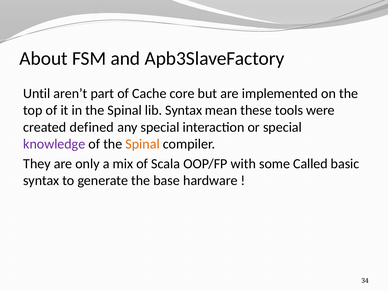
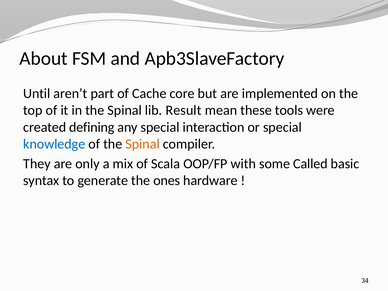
lib Syntax: Syntax -> Result
defined: defined -> defining
knowledge colour: purple -> blue
base: base -> ones
